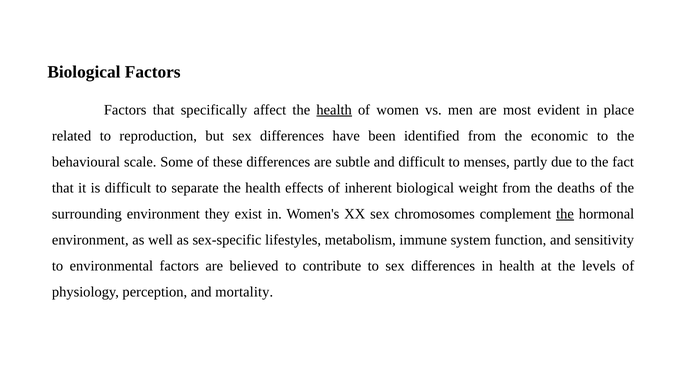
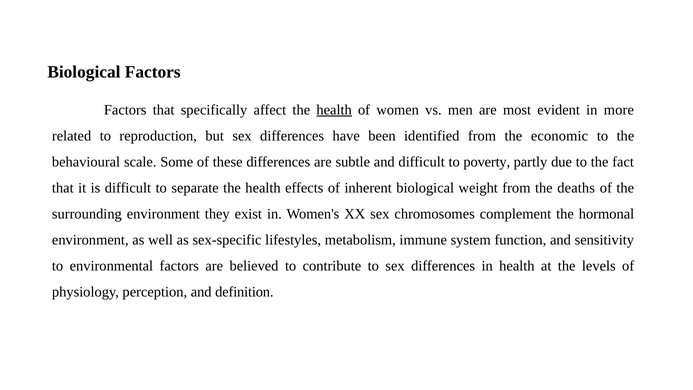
place: place -> more
menses: menses -> poverty
the at (565, 214) underline: present -> none
mortality: mortality -> definition
